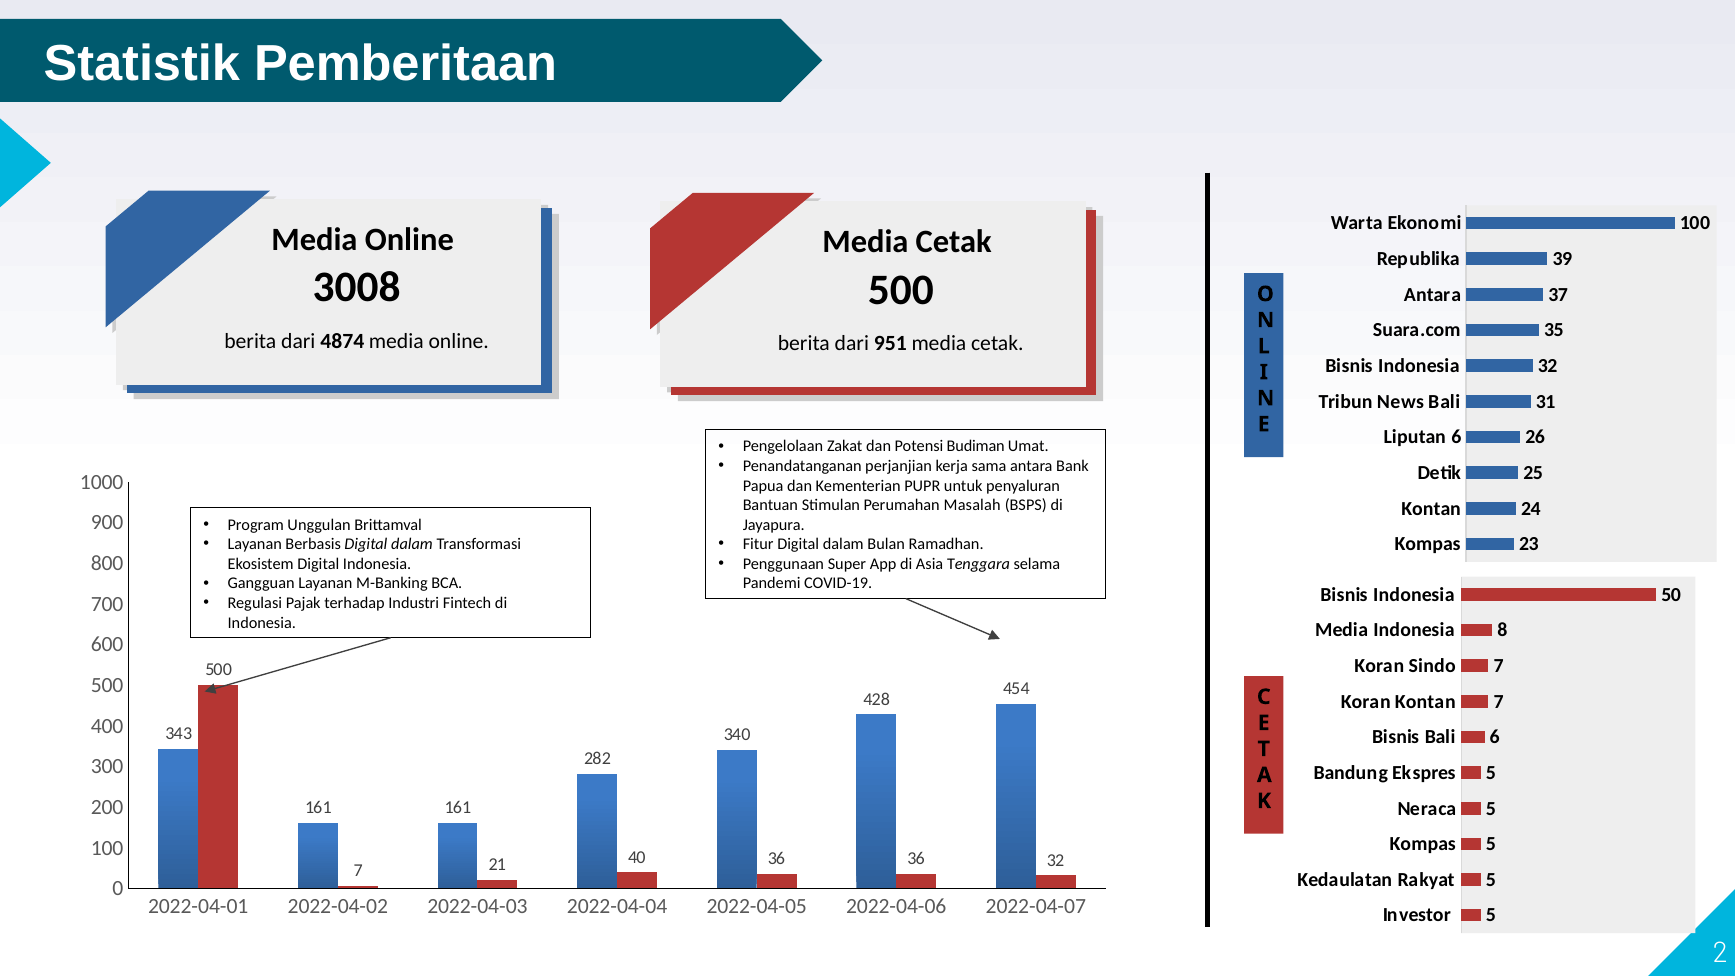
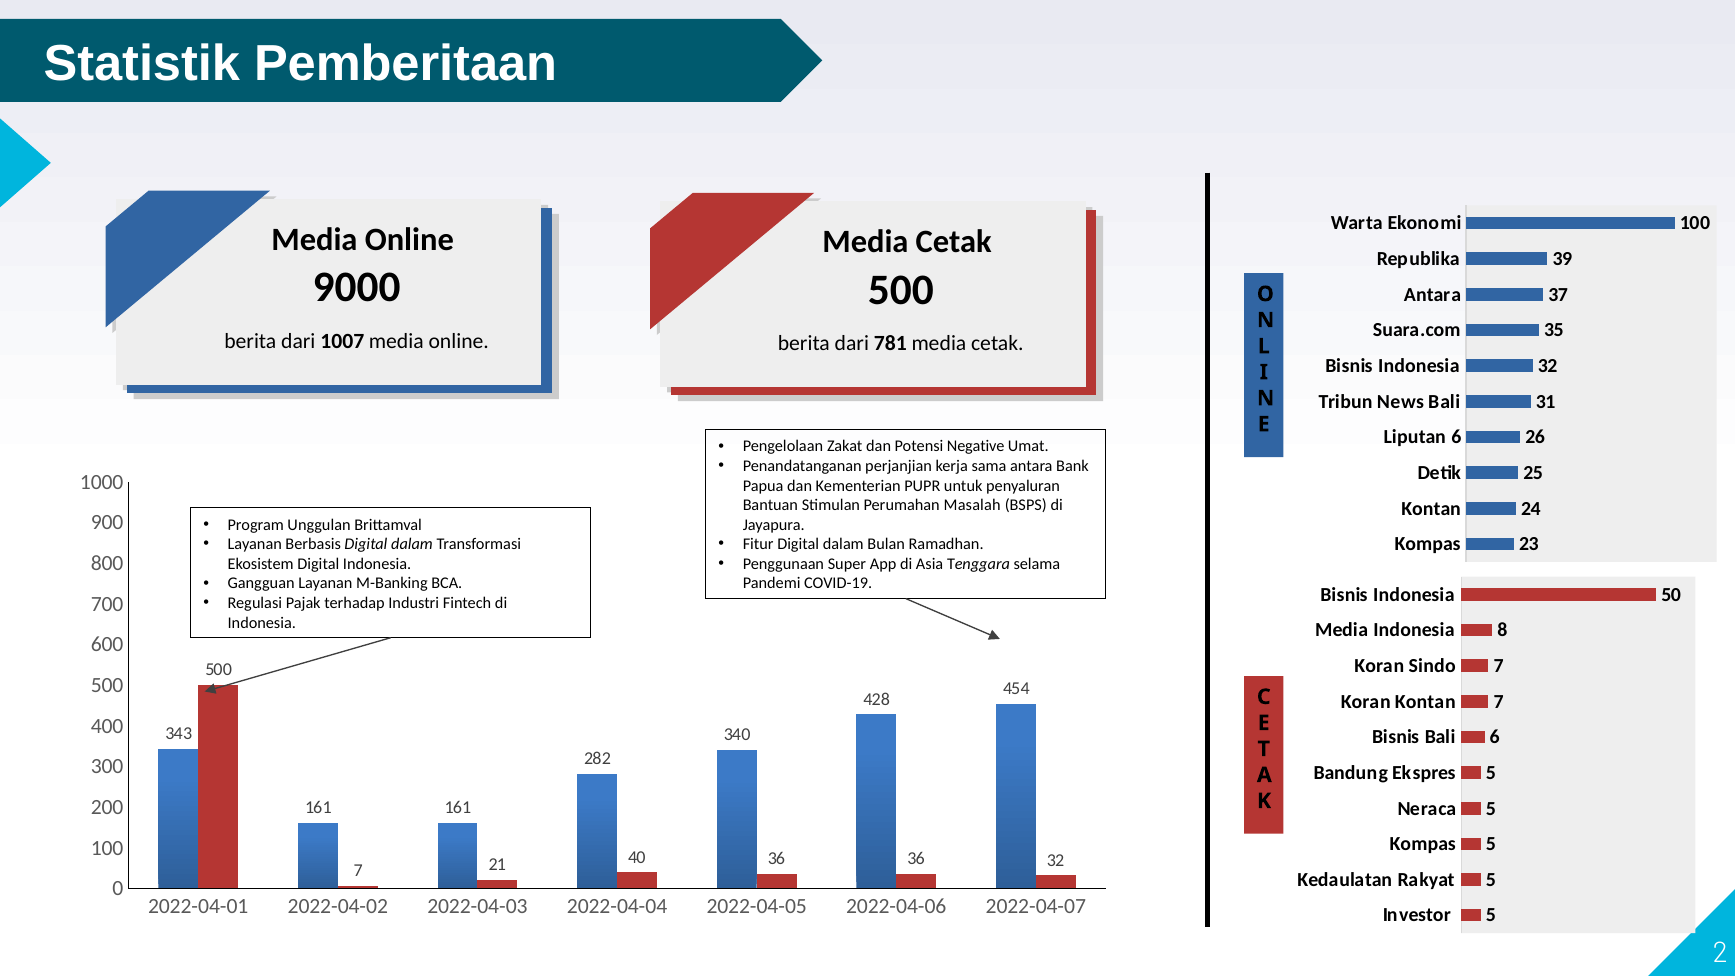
3008: 3008 -> 9000
4874: 4874 -> 1007
951: 951 -> 781
Budiman: Budiman -> Negative
